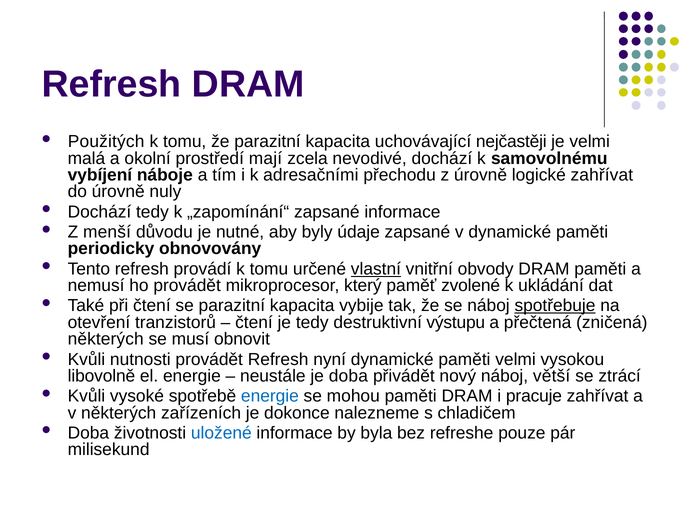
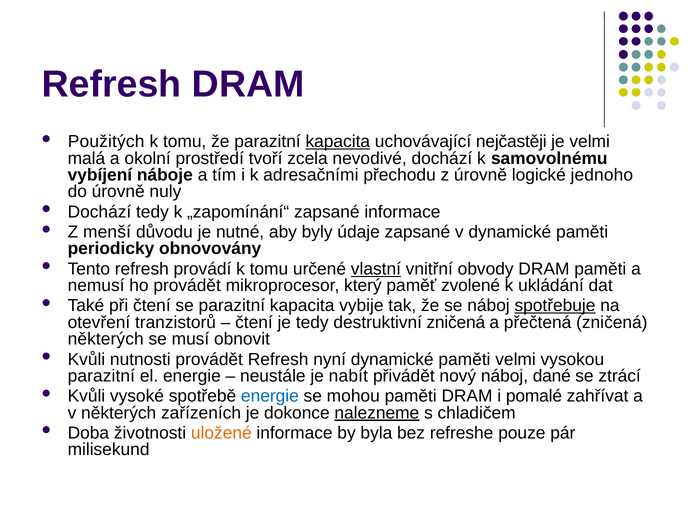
kapacita at (338, 142) underline: none -> present
mají: mají -> tvoří
logické zahřívat: zahřívat -> jednoho
destruktivní výstupu: výstupu -> zničená
libovolně at (101, 376): libovolně -> parazitní
je doba: doba -> nabít
větší: větší -> dané
pracuje: pracuje -> pomalé
nalezneme underline: none -> present
uložené colour: blue -> orange
